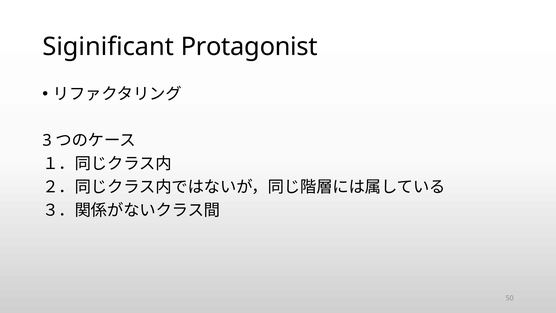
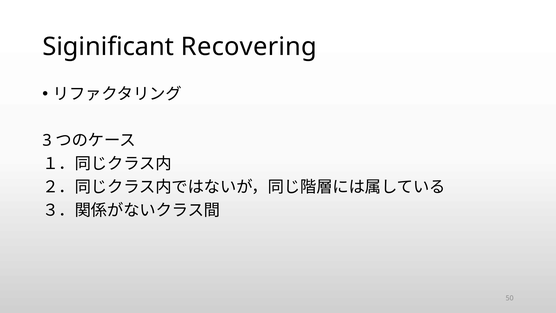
Protagonist: Protagonist -> Recovering
